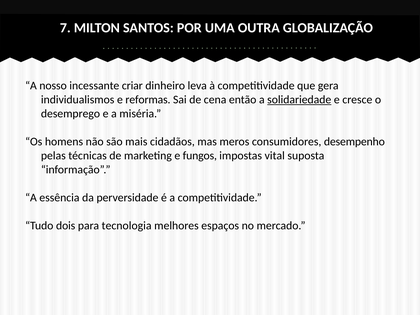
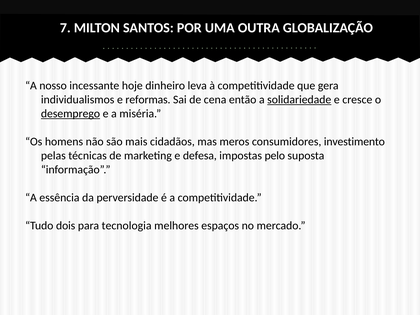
criar: criar -> hoje
desemprego underline: none -> present
desempenho: desempenho -> investimento
fungos: fungos -> defesa
vital: vital -> pelo
